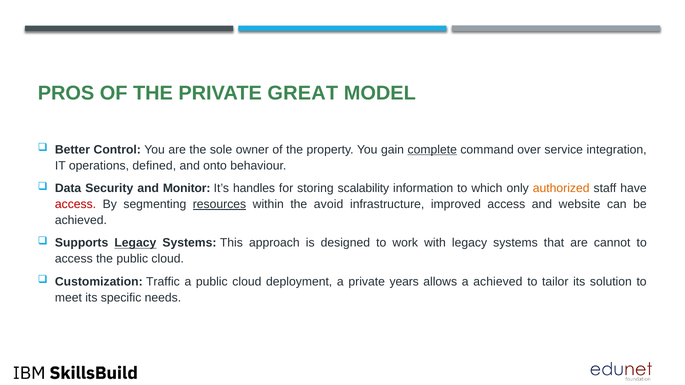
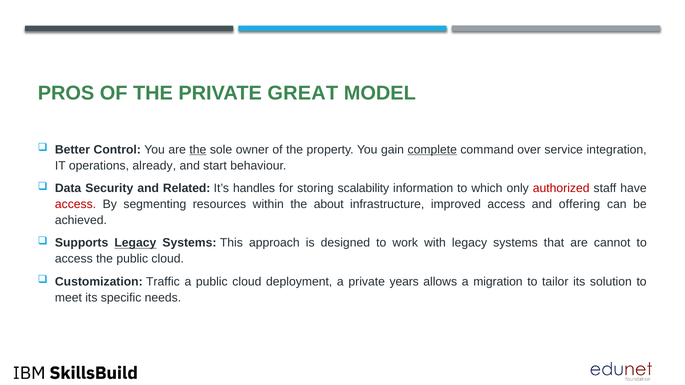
the at (198, 150) underline: none -> present
defined: defined -> already
onto: onto -> start
Monitor: Monitor -> Related
authorized colour: orange -> red
resources underline: present -> none
avoid: avoid -> about
website: website -> offering
a achieved: achieved -> migration
